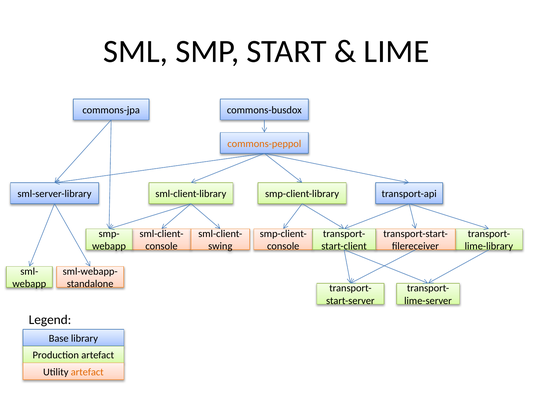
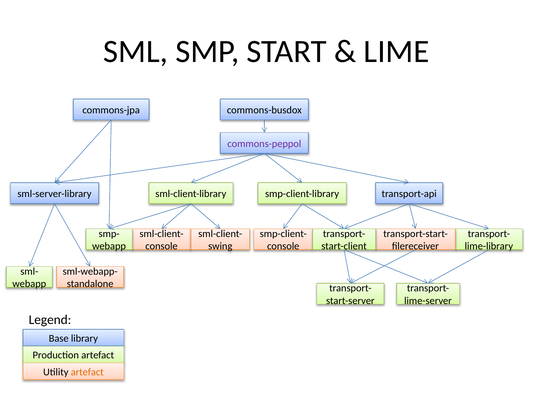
commons-peppol colour: orange -> purple
